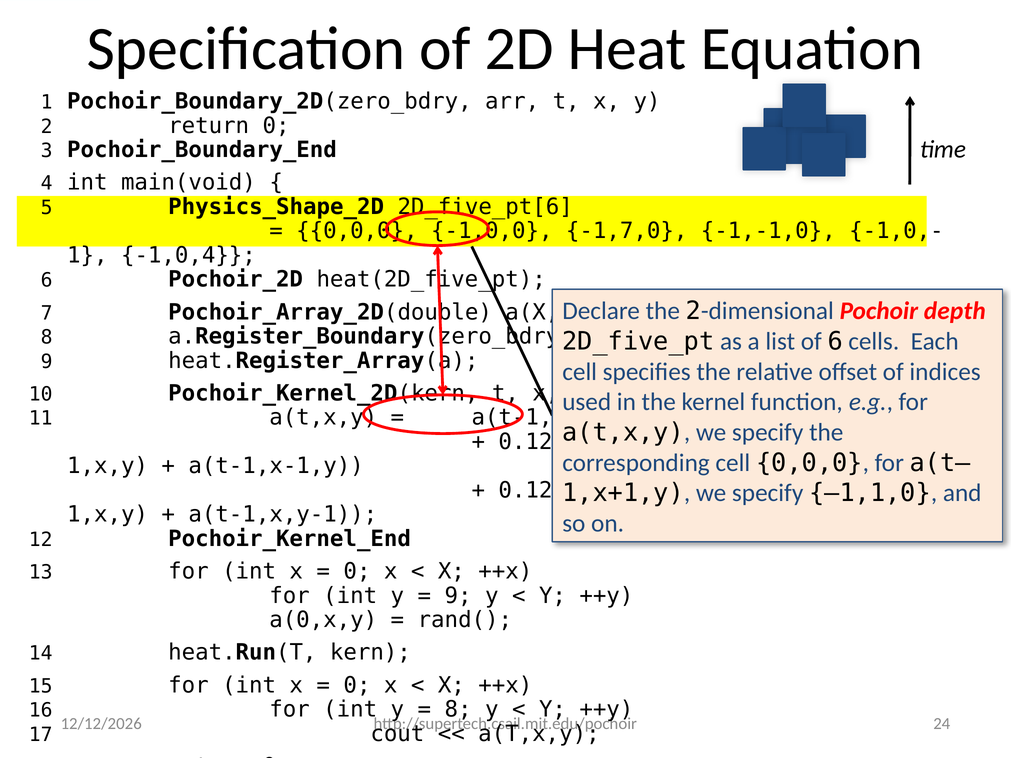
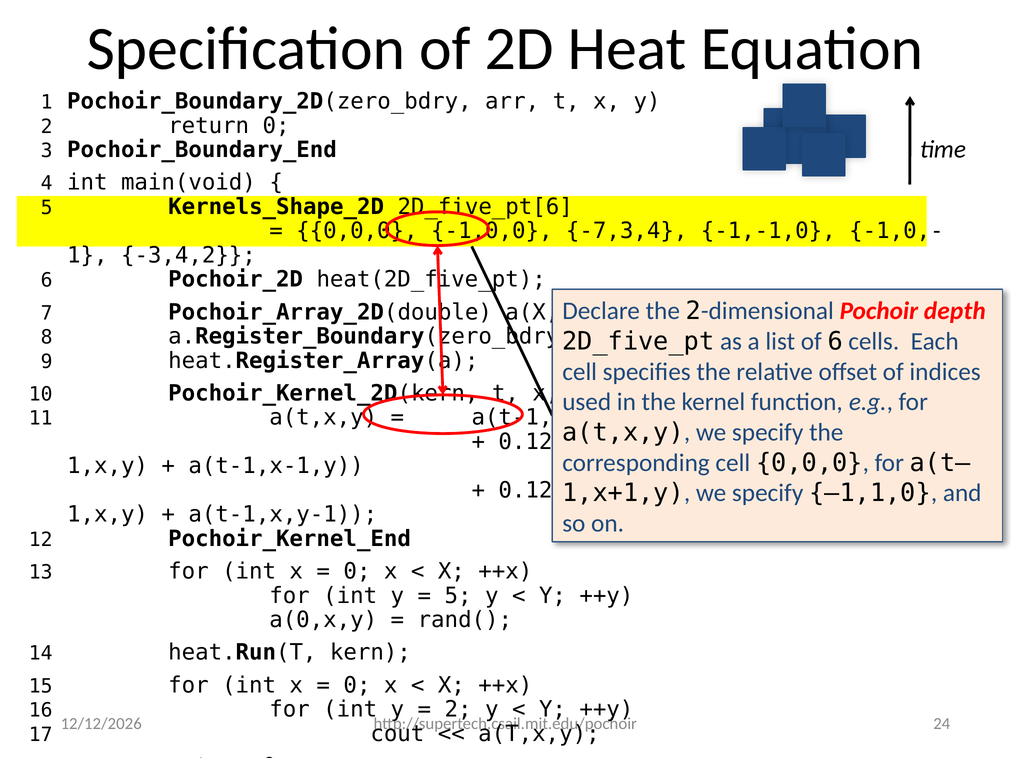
Physics_Shape_2D: Physics_Shape_2D -> Kernels_Shape_2D
-1,7,0: -1,7,0 -> -7,3,4
-1,0,4: -1,0,4 -> -3,4,2
9 at (458, 596): 9 -> 5
8 at (458, 710): 8 -> 2
